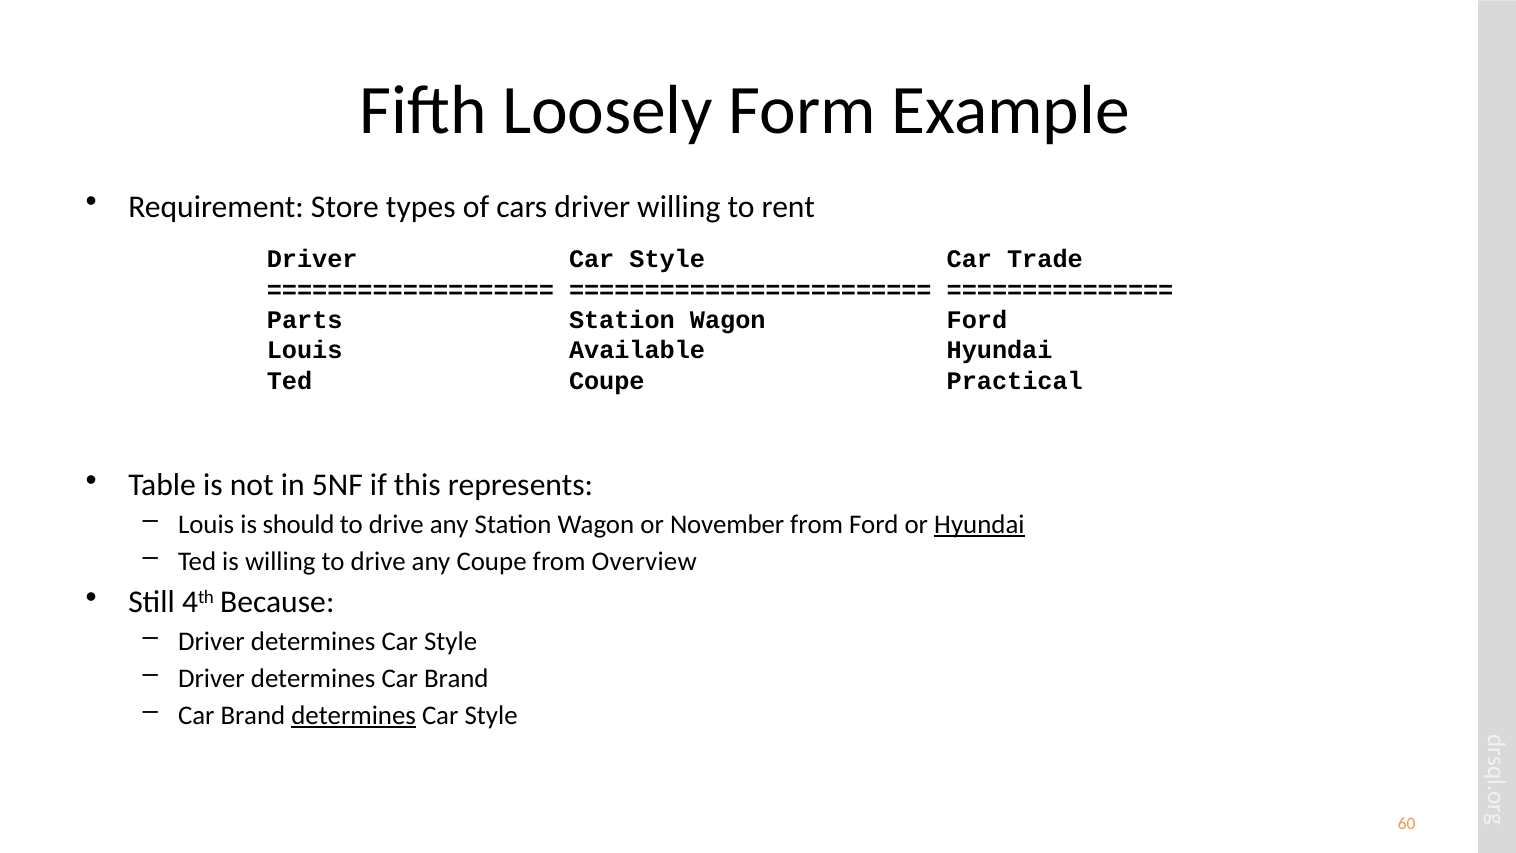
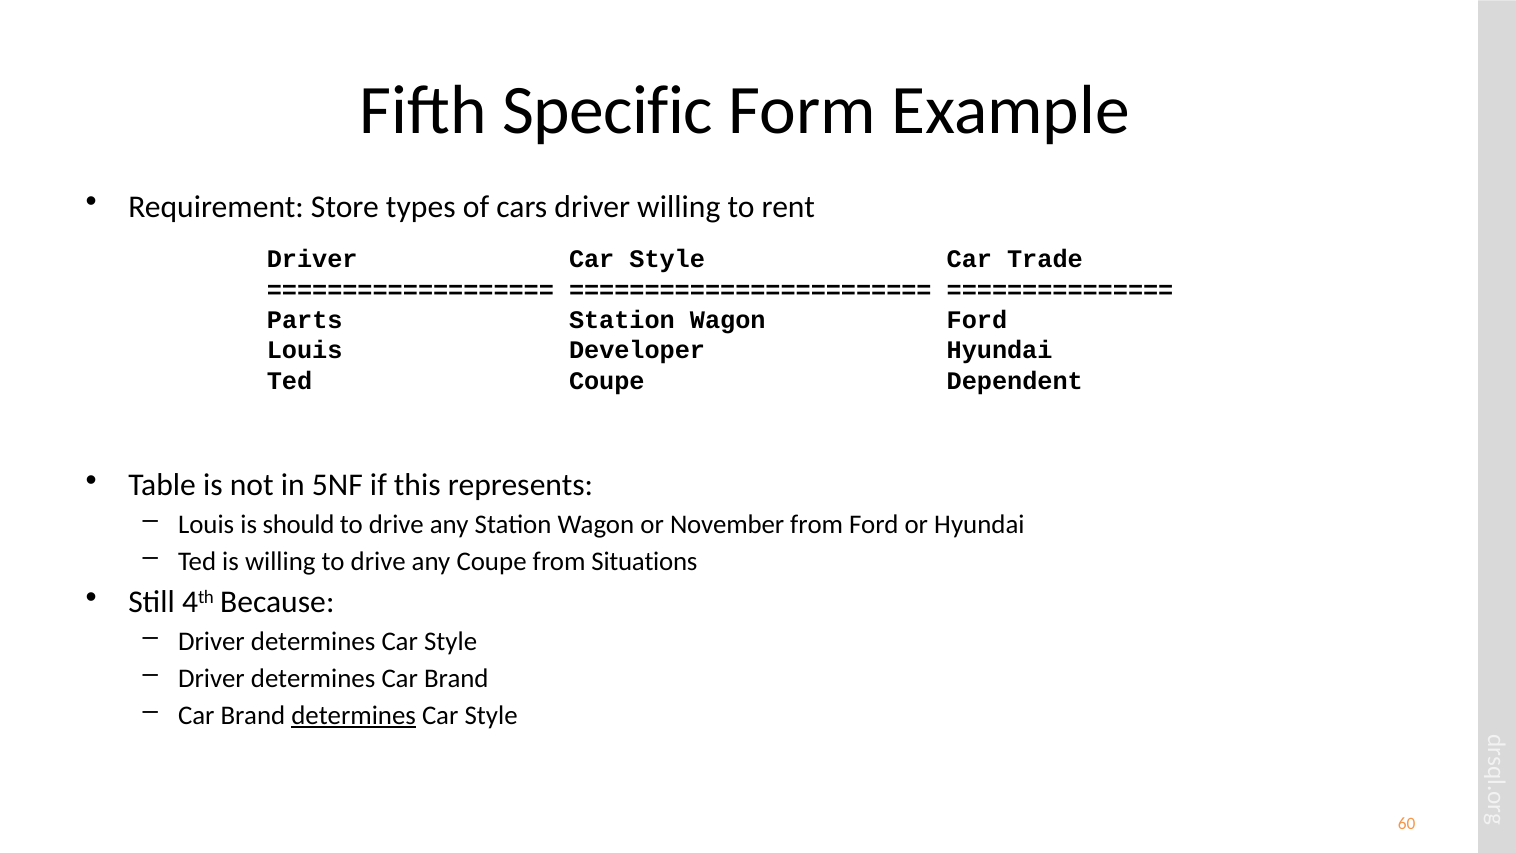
Loosely: Loosely -> Specific
Available: Available -> Developer
Practical: Practical -> Dependent
Hyundai at (979, 524) underline: present -> none
Overview: Overview -> Situations
